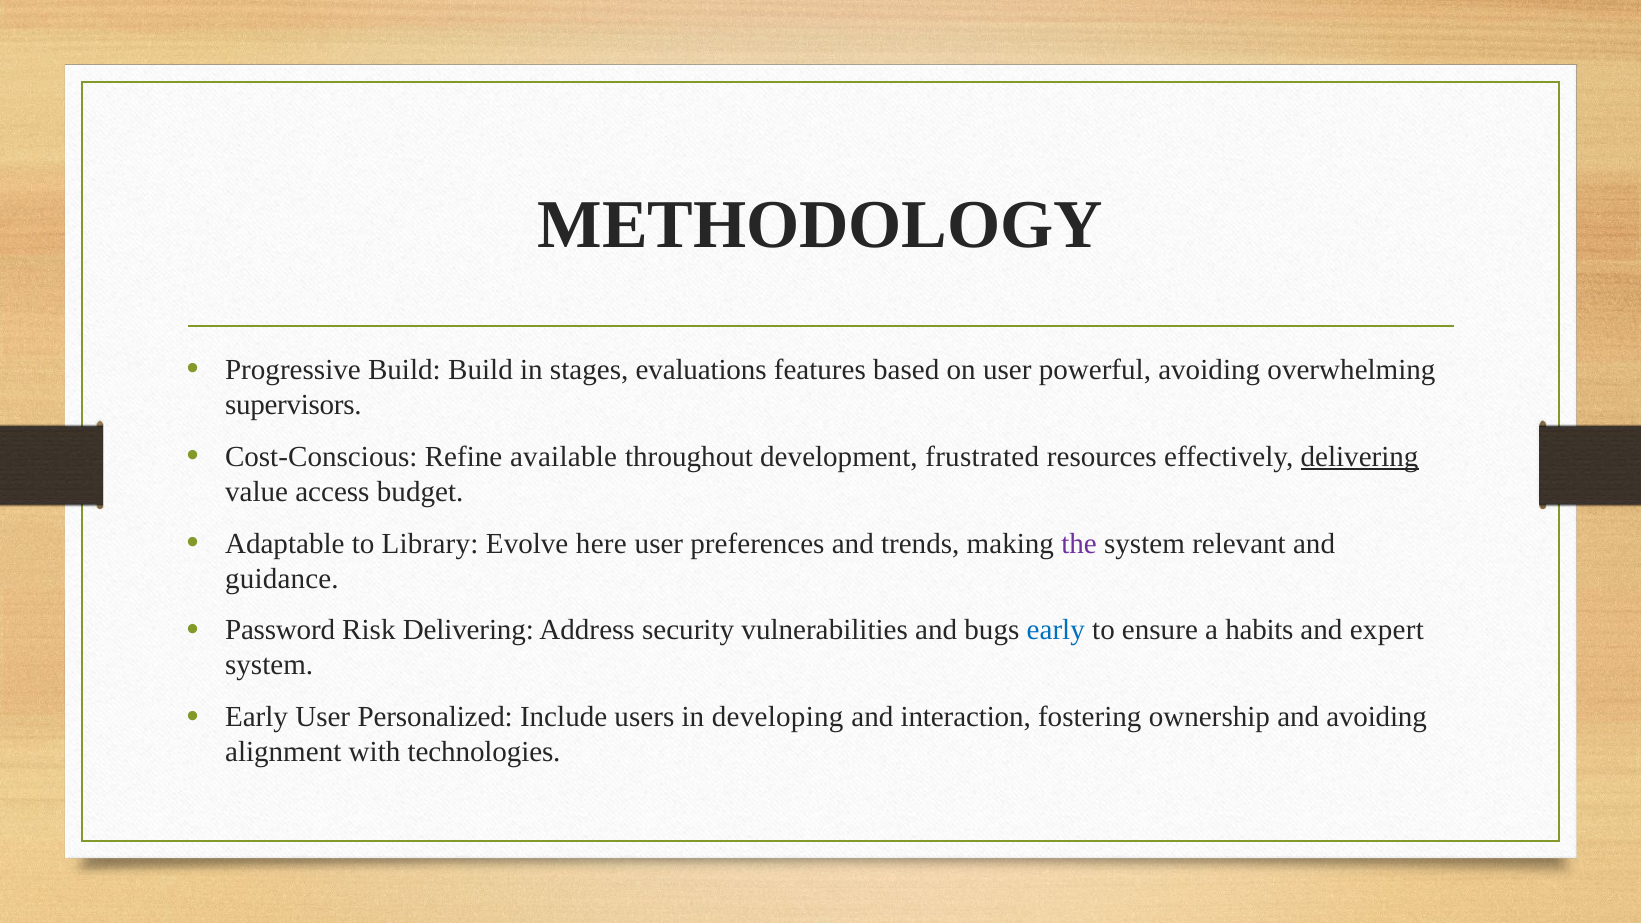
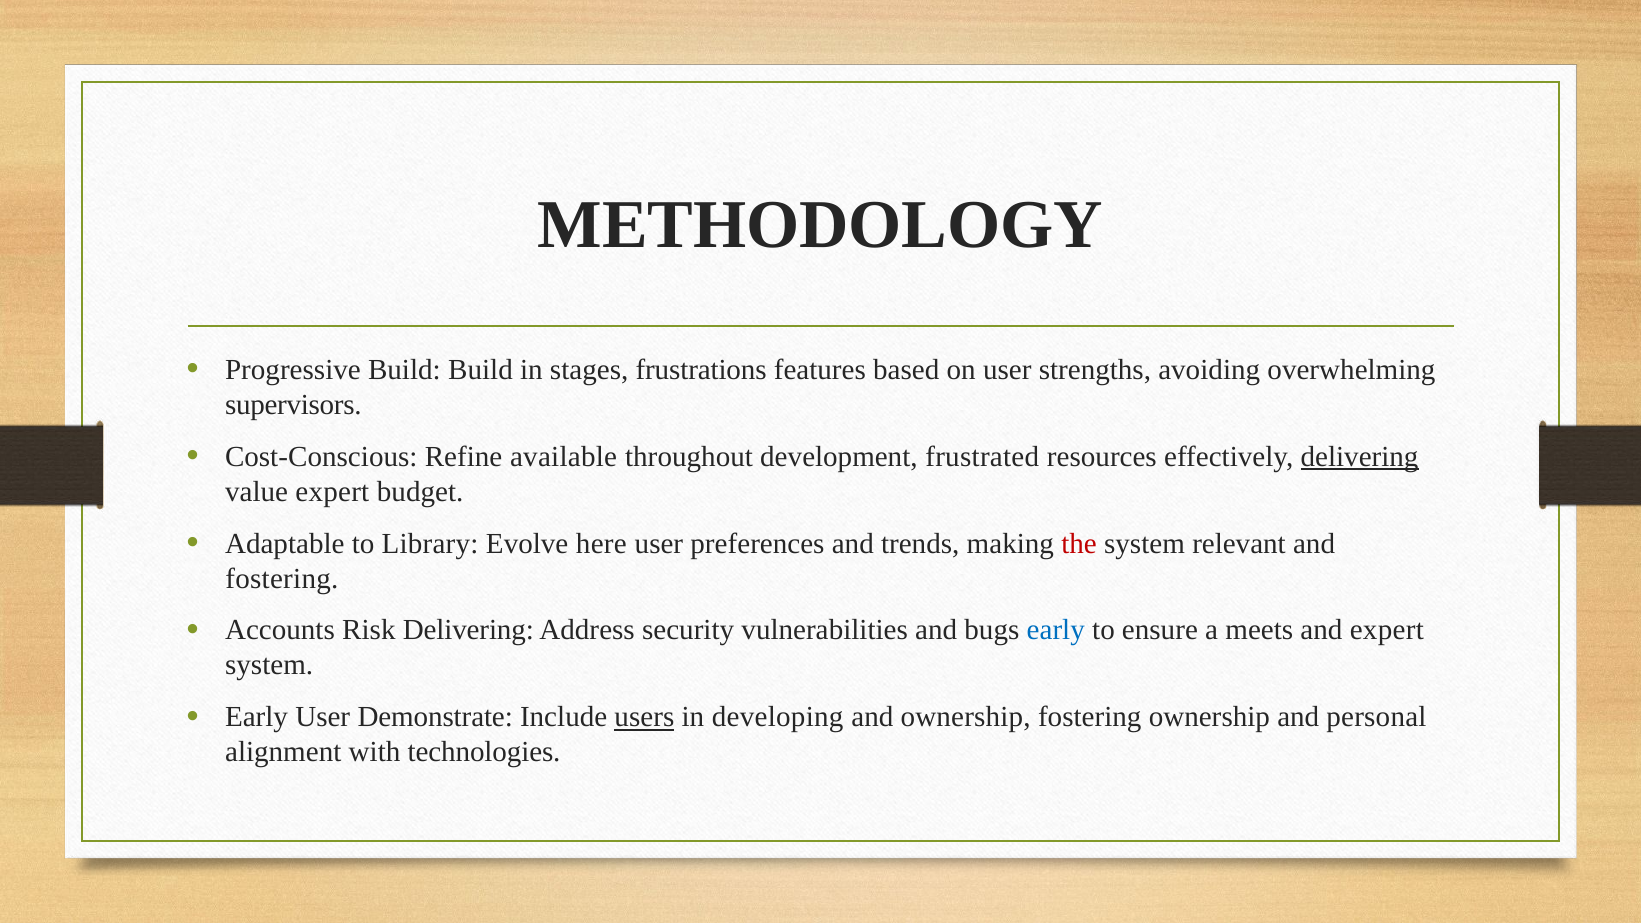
evaluations: evaluations -> frustrations
powerful: powerful -> strengths
value access: access -> expert
the colour: purple -> red
guidance at (282, 578): guidance -> fostering
Password: Password -> Accounts
habits: habits -> meets
Personalized: Personalized -> Demonstrate
users underline: none -> present
and interaction: interaction -> ownership
and avoiding: avoiding -> personal
